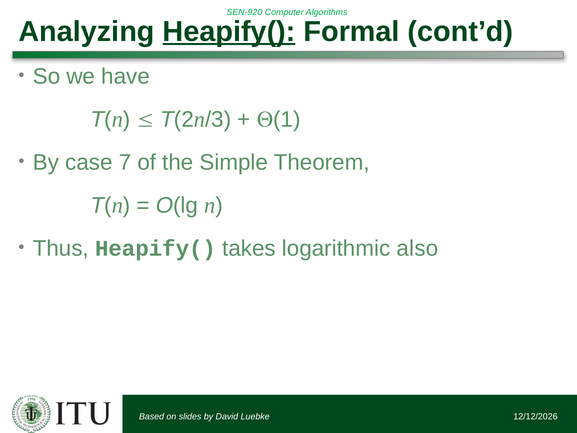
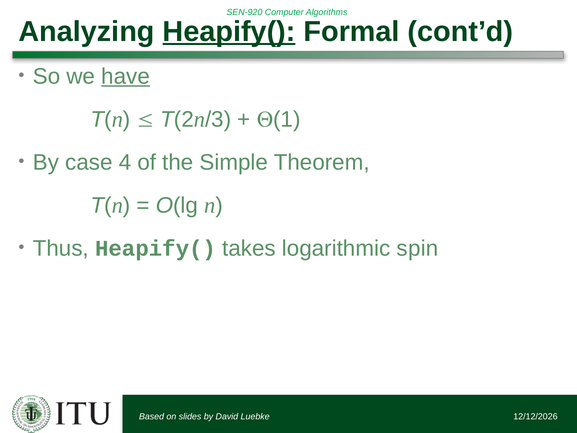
have underline: none -> present
7: 7 -> 4
also: also -> spin
